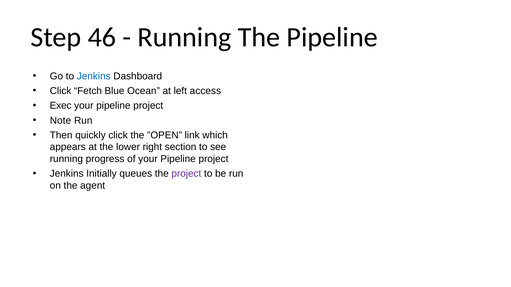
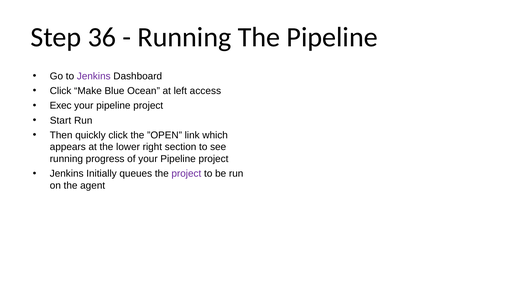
46: 46 -> 36
Jenkins at (94, 76) colour: blue -> purple
Fetch: Fetch -> Make
Note: Note -> Start
